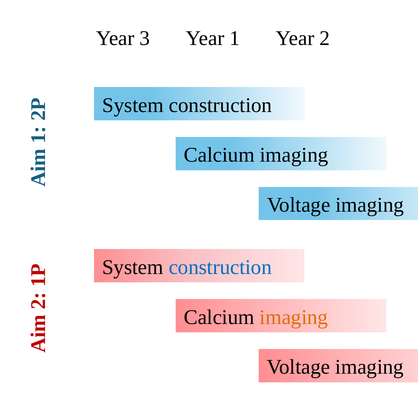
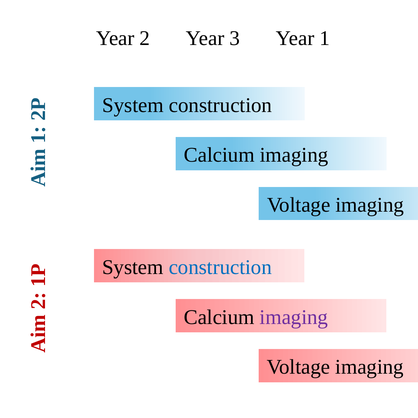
Year 3: 3 -> 2
Year 1: 1 -> 3
Year 2: 2 -> 1
imaging at (294, 317) colour: orange -> purple
